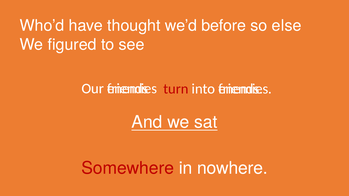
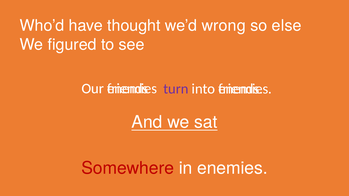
before: before -> wrong
turn colour: red -> purple
in nowhere: nowhere -> enemies
